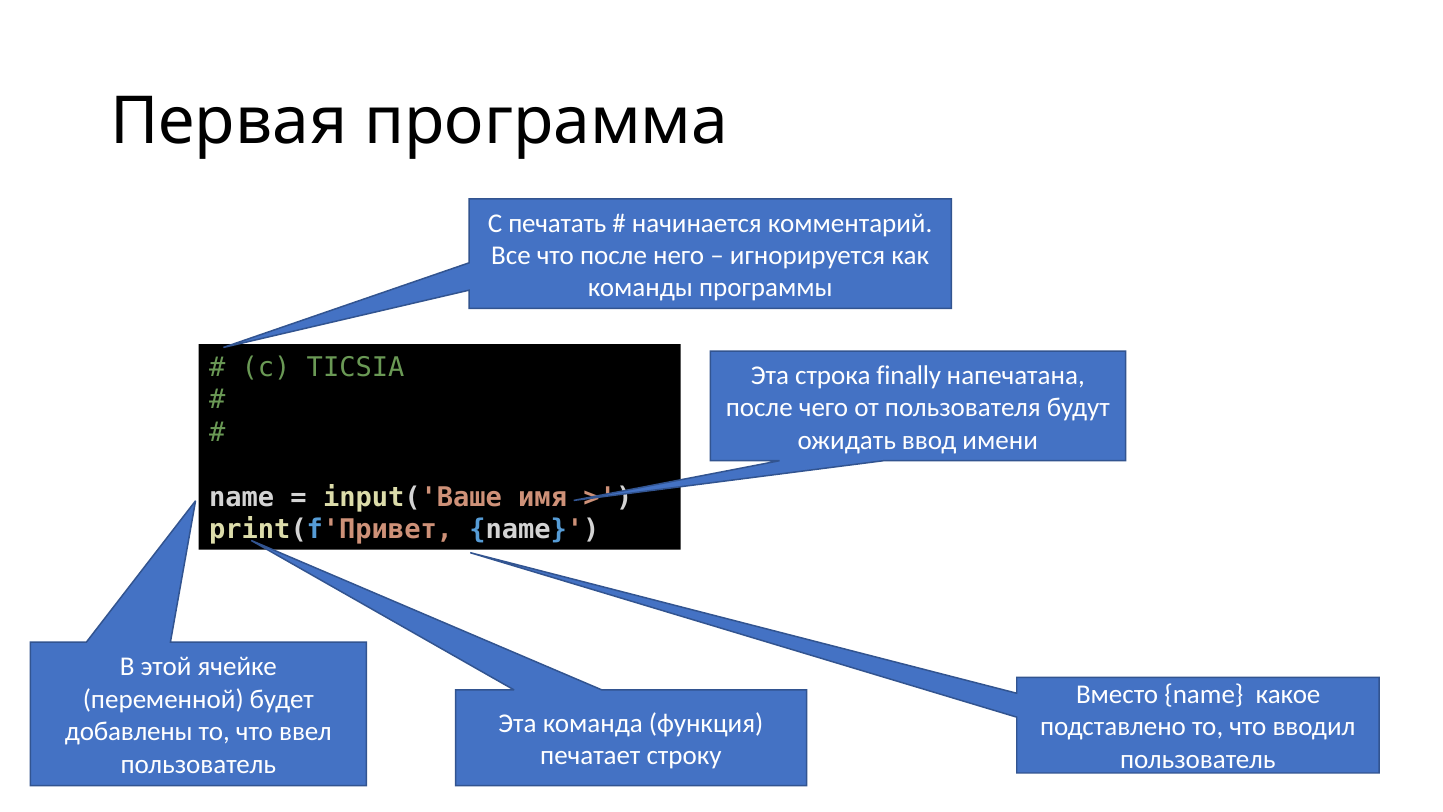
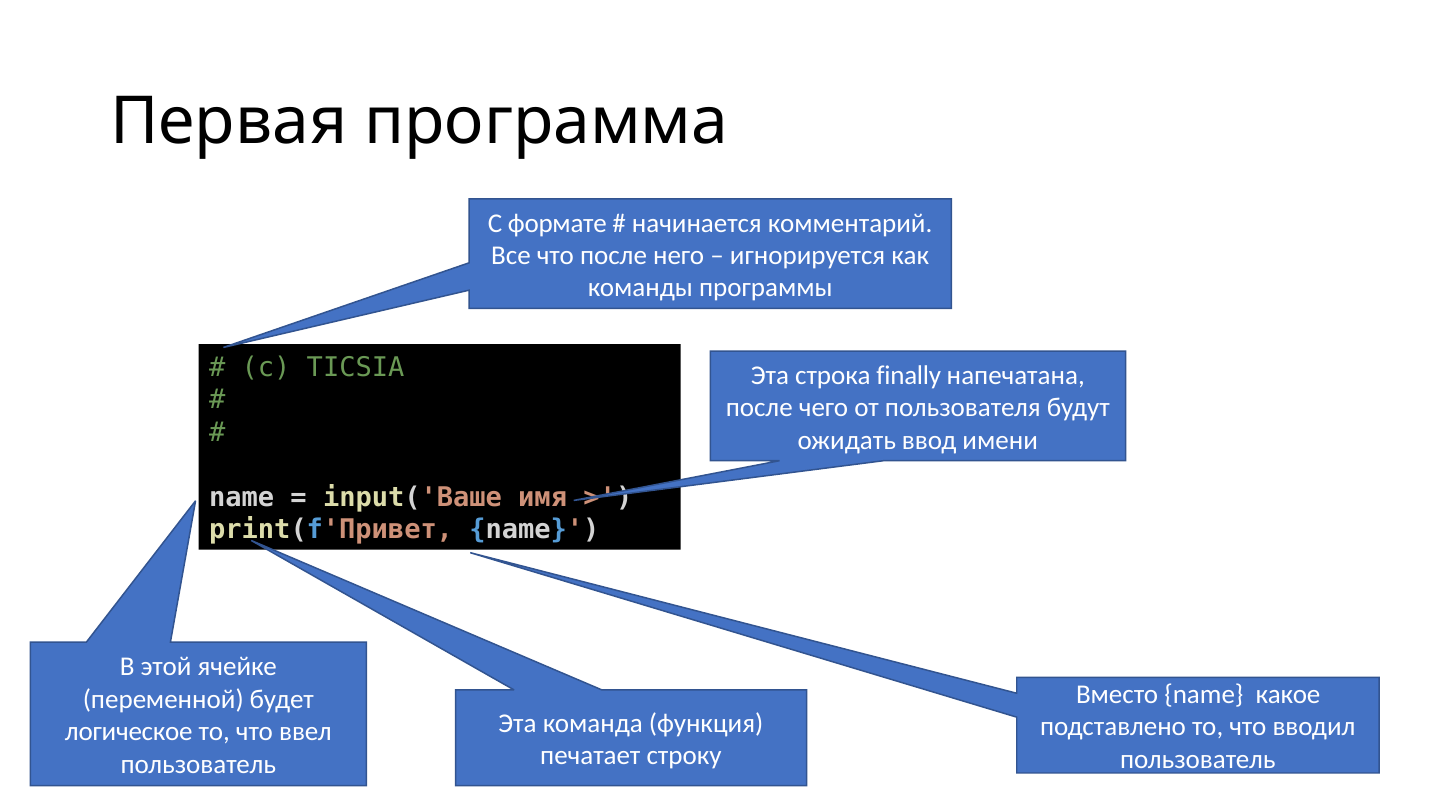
печатать: печатать -> формате
добавлены: добавлены -> логическое
